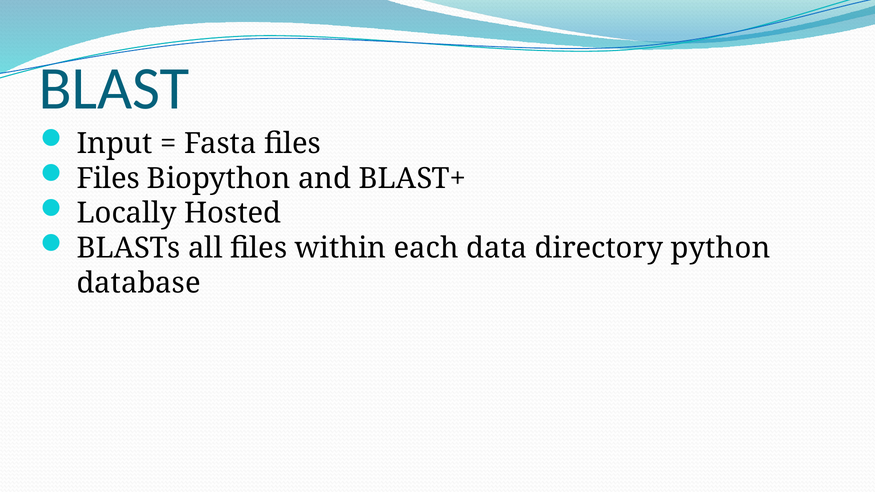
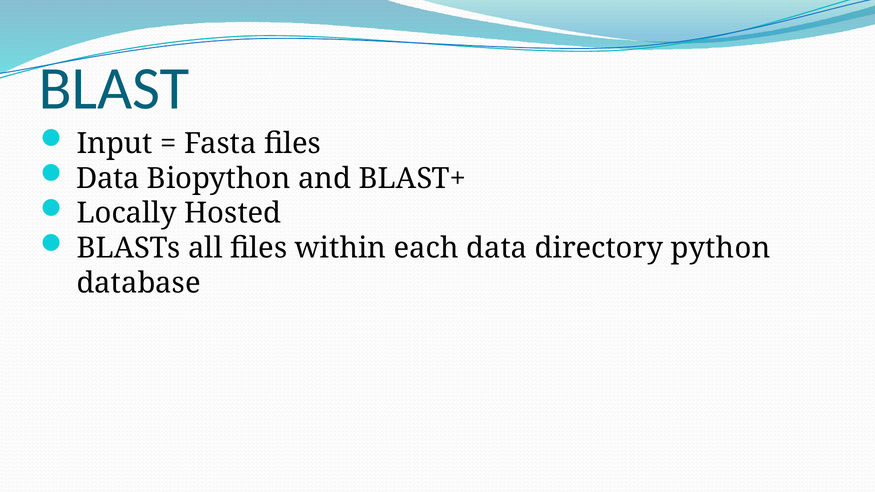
Files at (108, 178): Files -> Data
